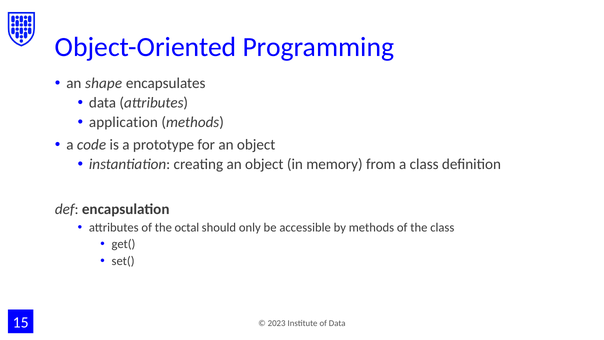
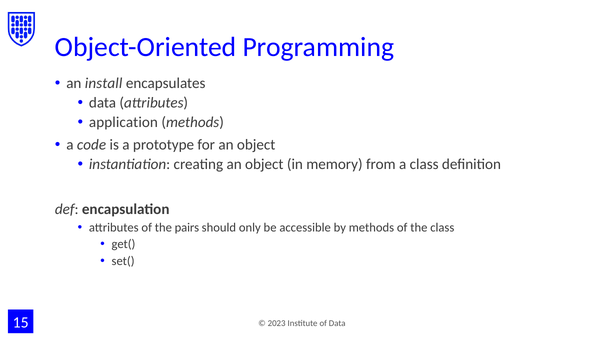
shape: shape -> install
octal: octal -> pairs
